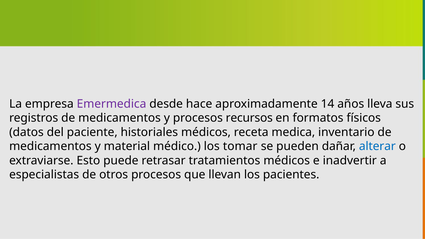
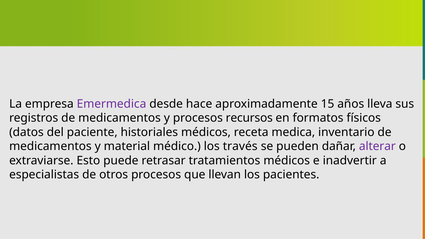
14: 14 -> 15
tomar: tomar -> través
alterar colour: blue -> purple
